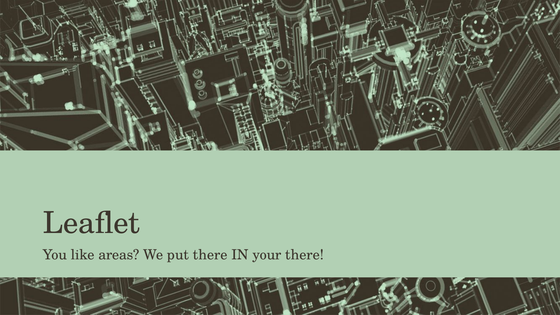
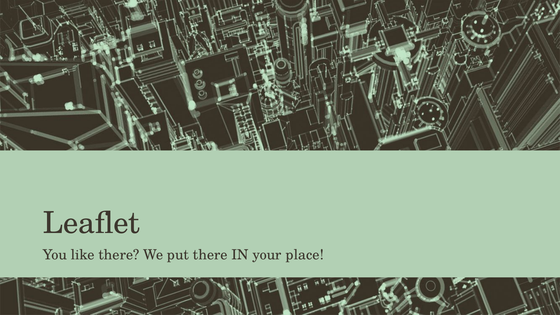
like areas: areas -> there
your there: there -> place
